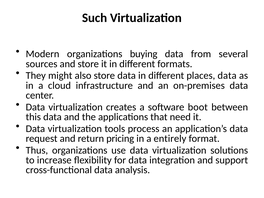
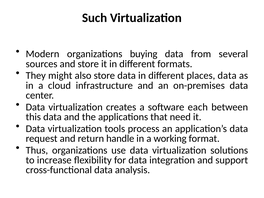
boot: boot -> each
pricing: pricing -> handle
entirely: entirely -> working
